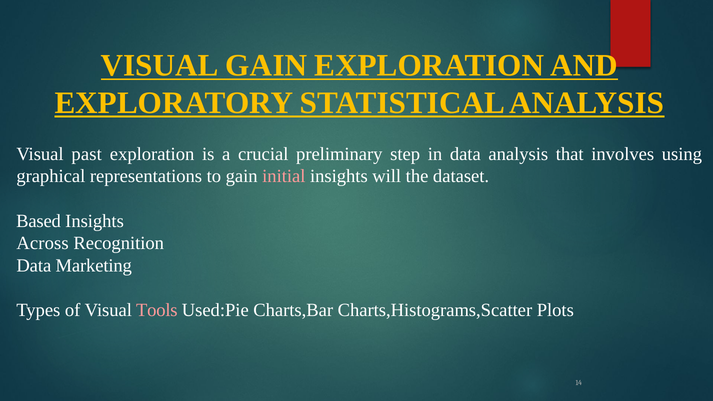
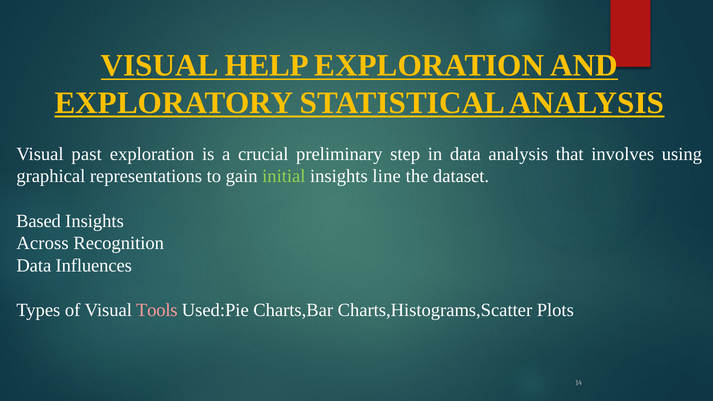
VISUAL GAIN: GAIN -> HELP
initial colour: pink -> light green
will: will -> line
Marketing: Marketing -> Influences
